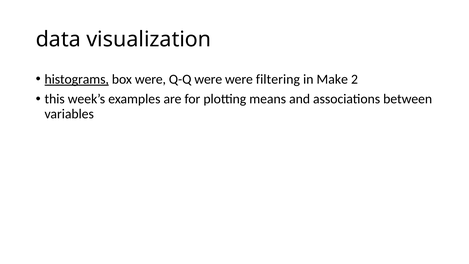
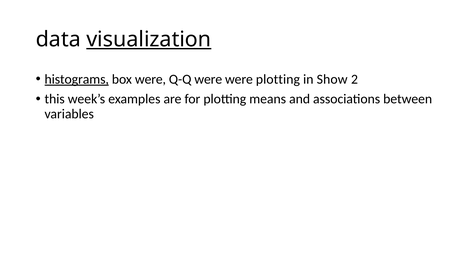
visualization underline: none -> present
were filtering: filtering -> plotting
Make: Make -> Show
